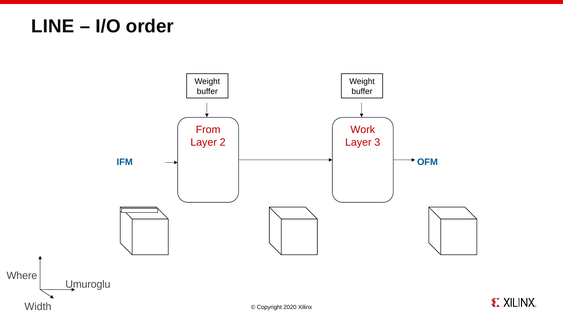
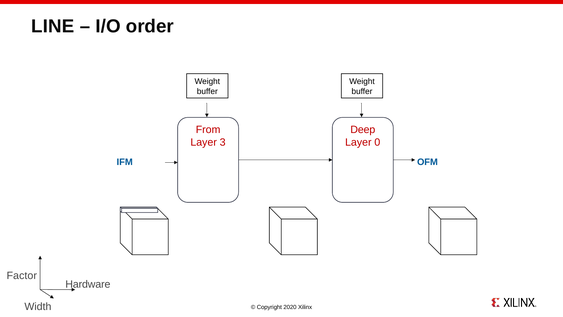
Work: Work -> Deep
2: 2 -> 3
3: 3 -> 0
Where: Where -> Factor
Umuroglu: Umuroglu -> Hardware
